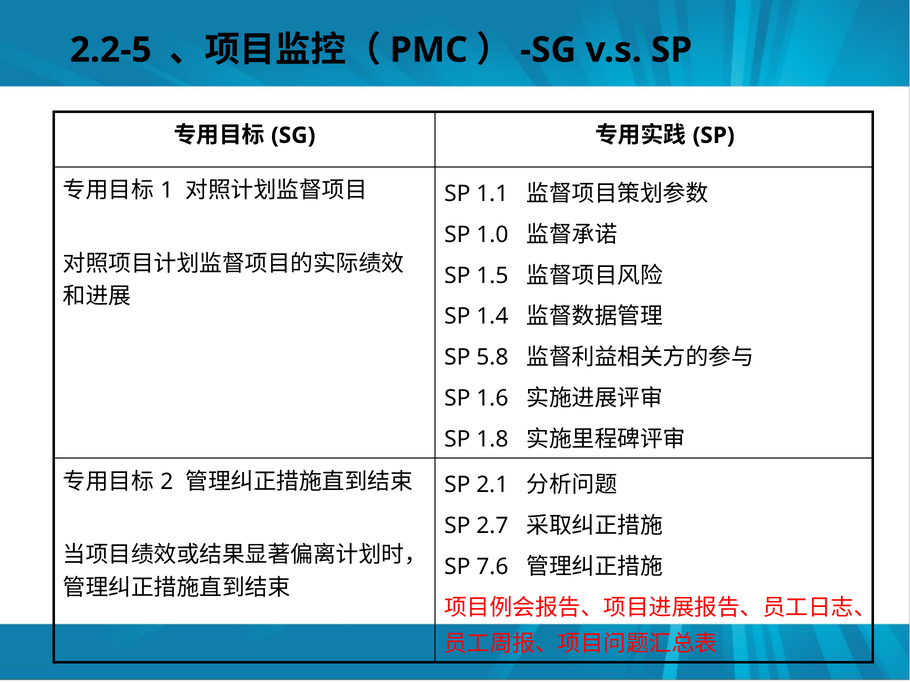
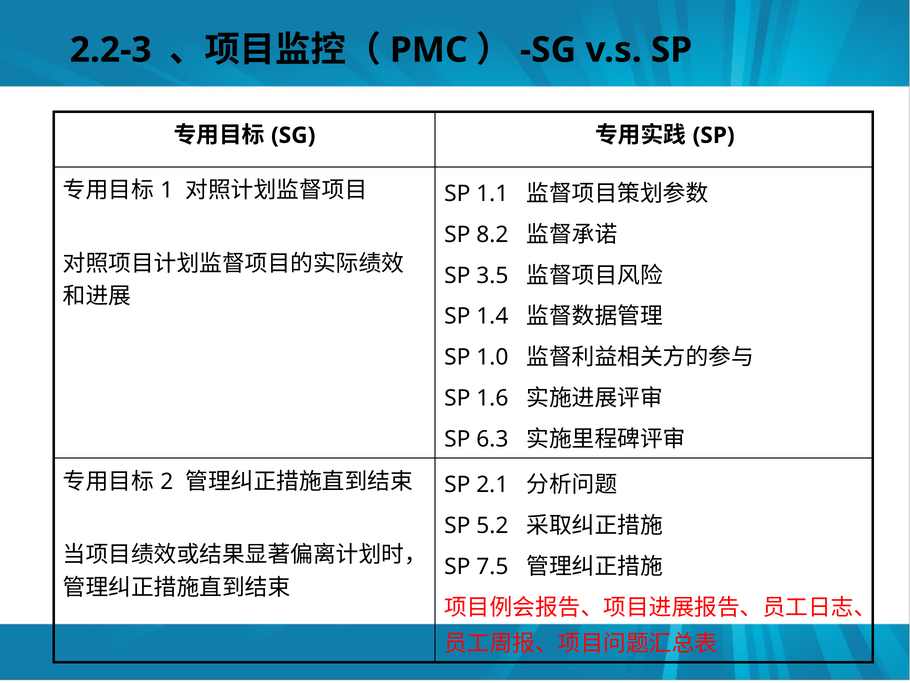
2.2-5: 2.2-5 -> 2.2-3
1.0: 1.0 -> 8.2
1.5: 1.5 -> 3.5
5.8: 5.8 -> 1.0
1.8: 1.8 -> 6.3
2.7: 2.7 -> 5.2
7.6: 7.6 -> 7.5
